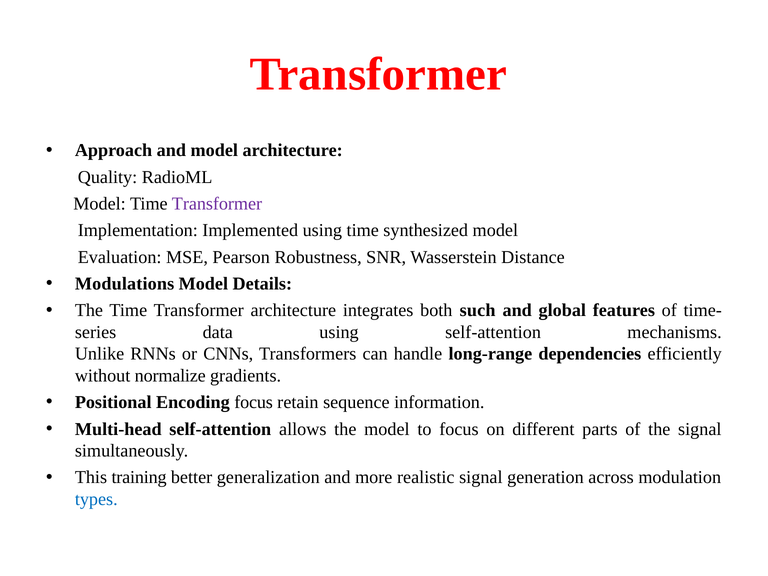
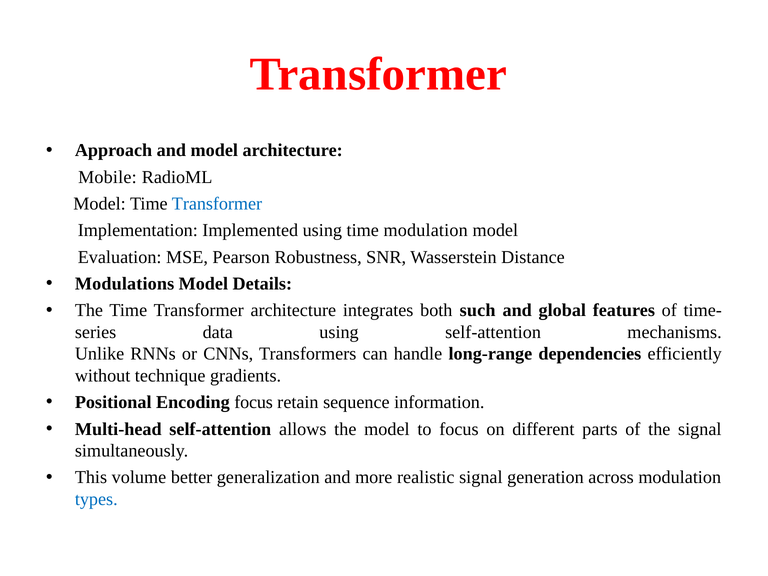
Quality: Quality -> Mobile
Transformer at (217, 204) colour: purple -> blue
time synthesized: synthesized -> modulation
normalize: normalize -> technique
training: training -> volume
